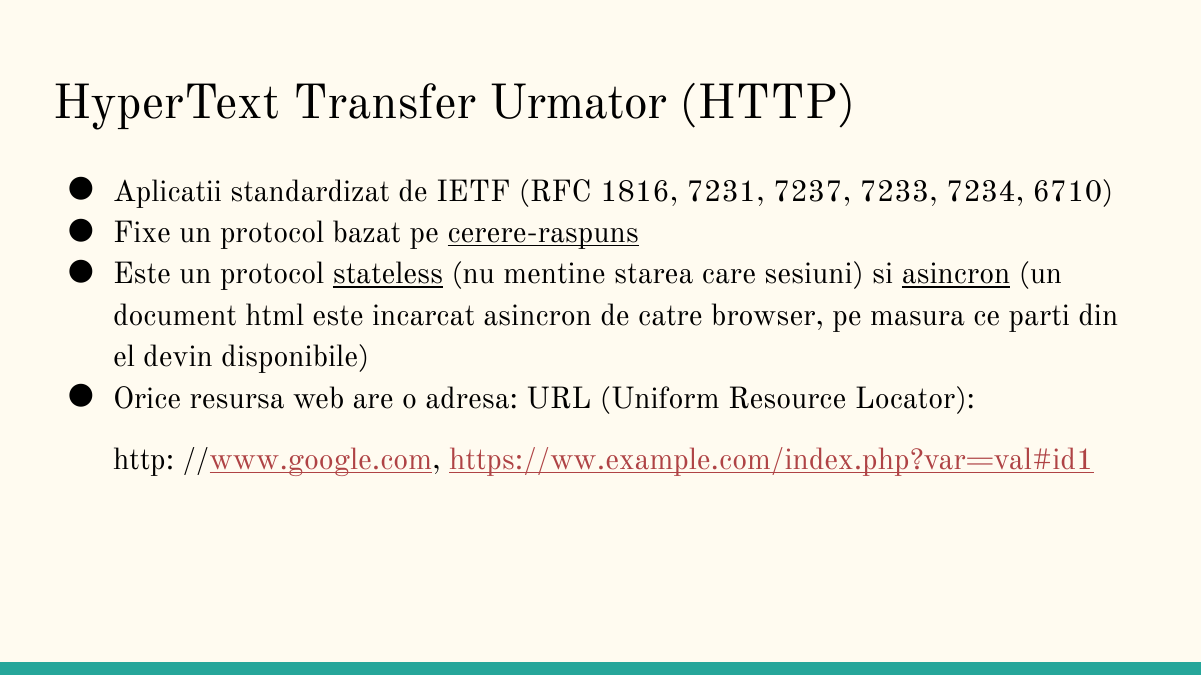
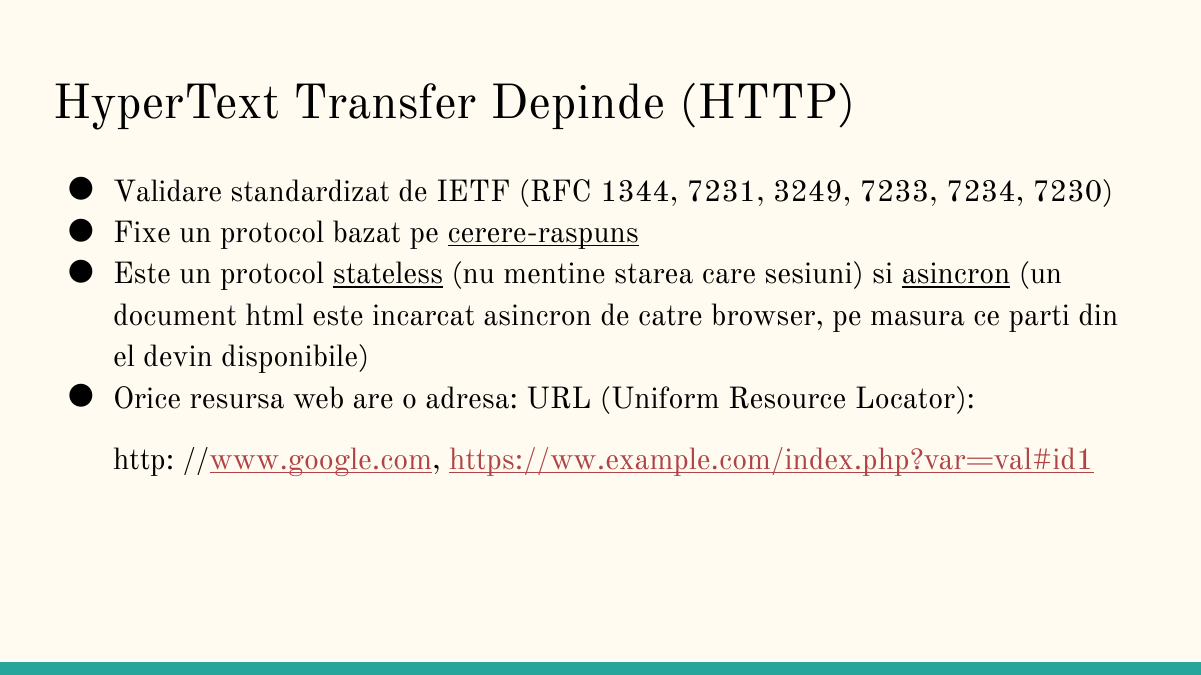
Urmator: Urmator -> Depinde
Aplicatii: Aplicatii -> Validare
1816: 1816 -> 1344
7237: 7237 -> 3249
6710: 6710 -> 7230
